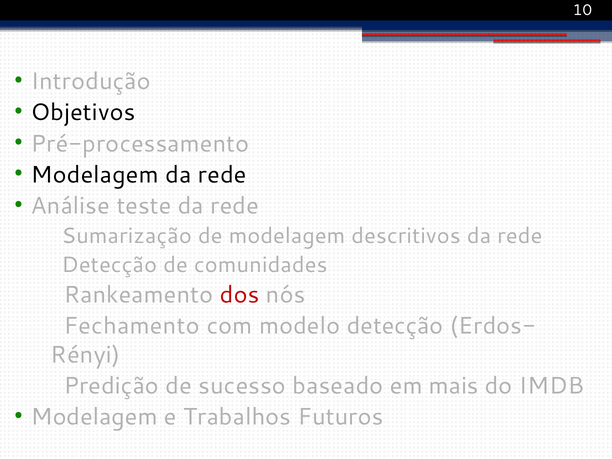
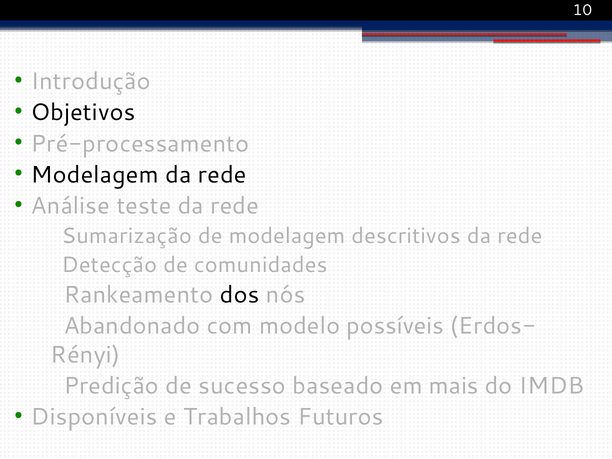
dos colour: red -> black
Fechamento: Fechamento -> Abandonado
modelo detecção: detecção -> possíveis
Modelagem at (94, 417): Modelagem -> Disponíveis
